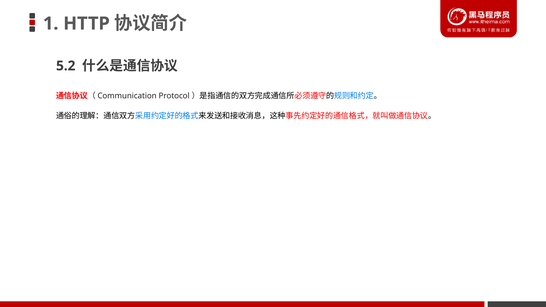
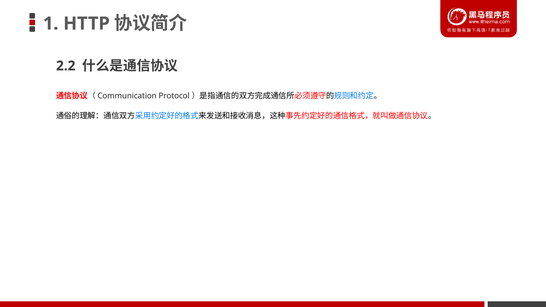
5.2: 5.2 -> 2.2
